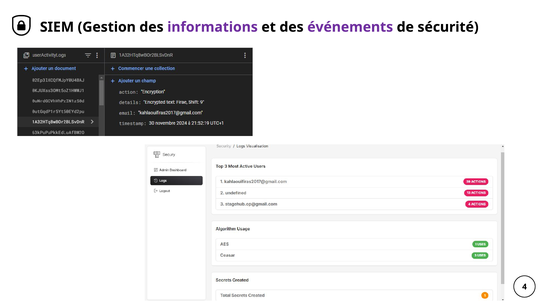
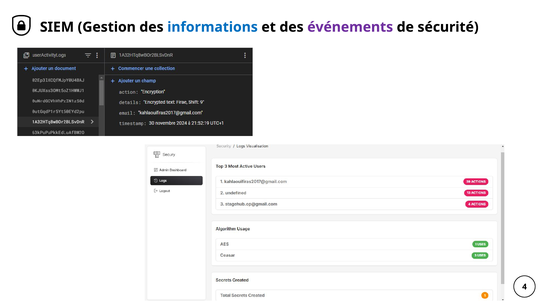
informations colour: purple -> blue
